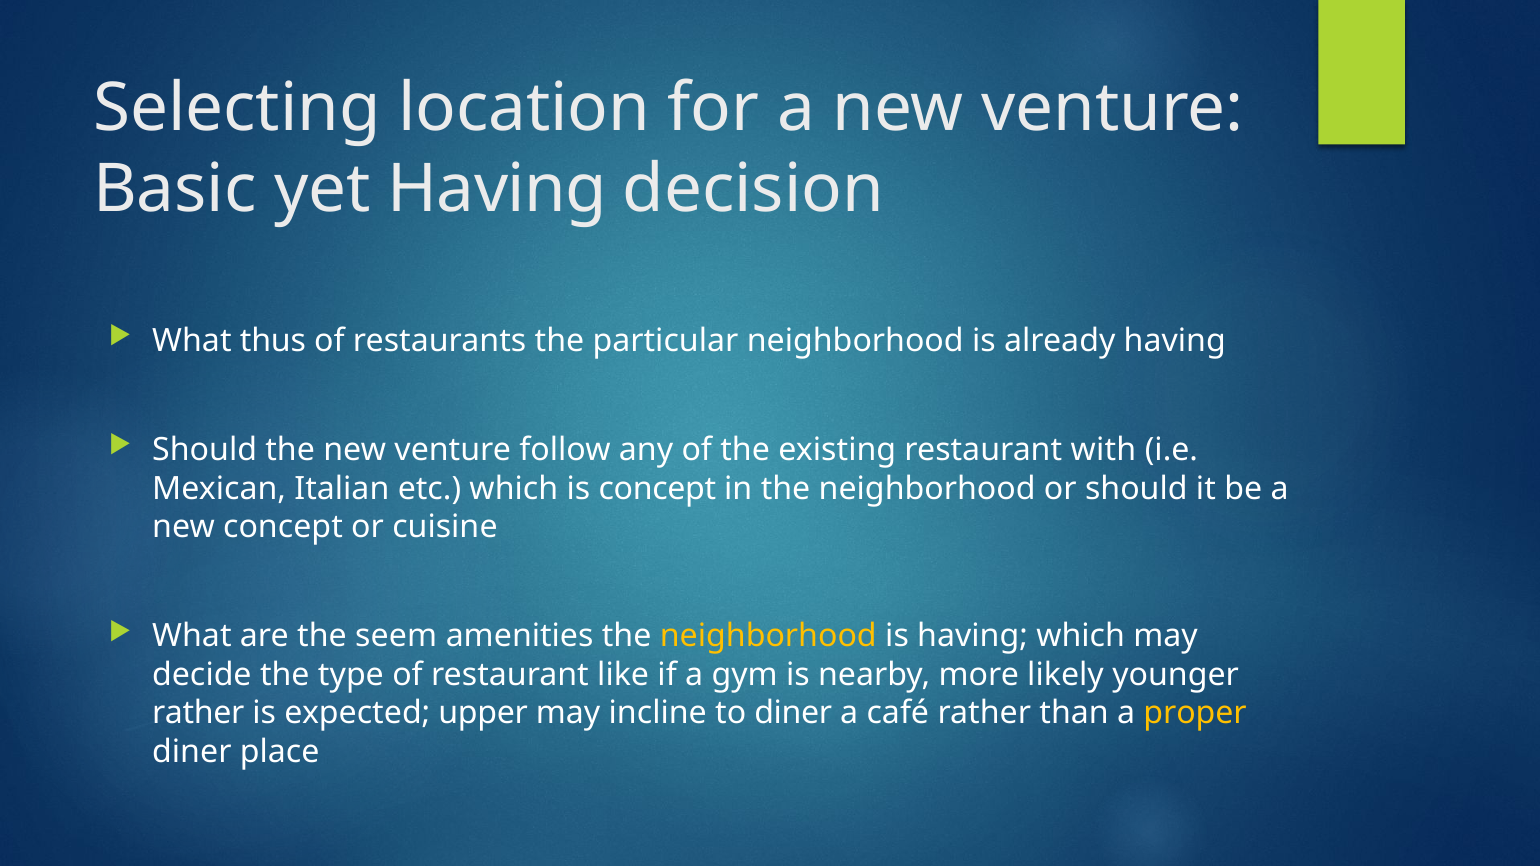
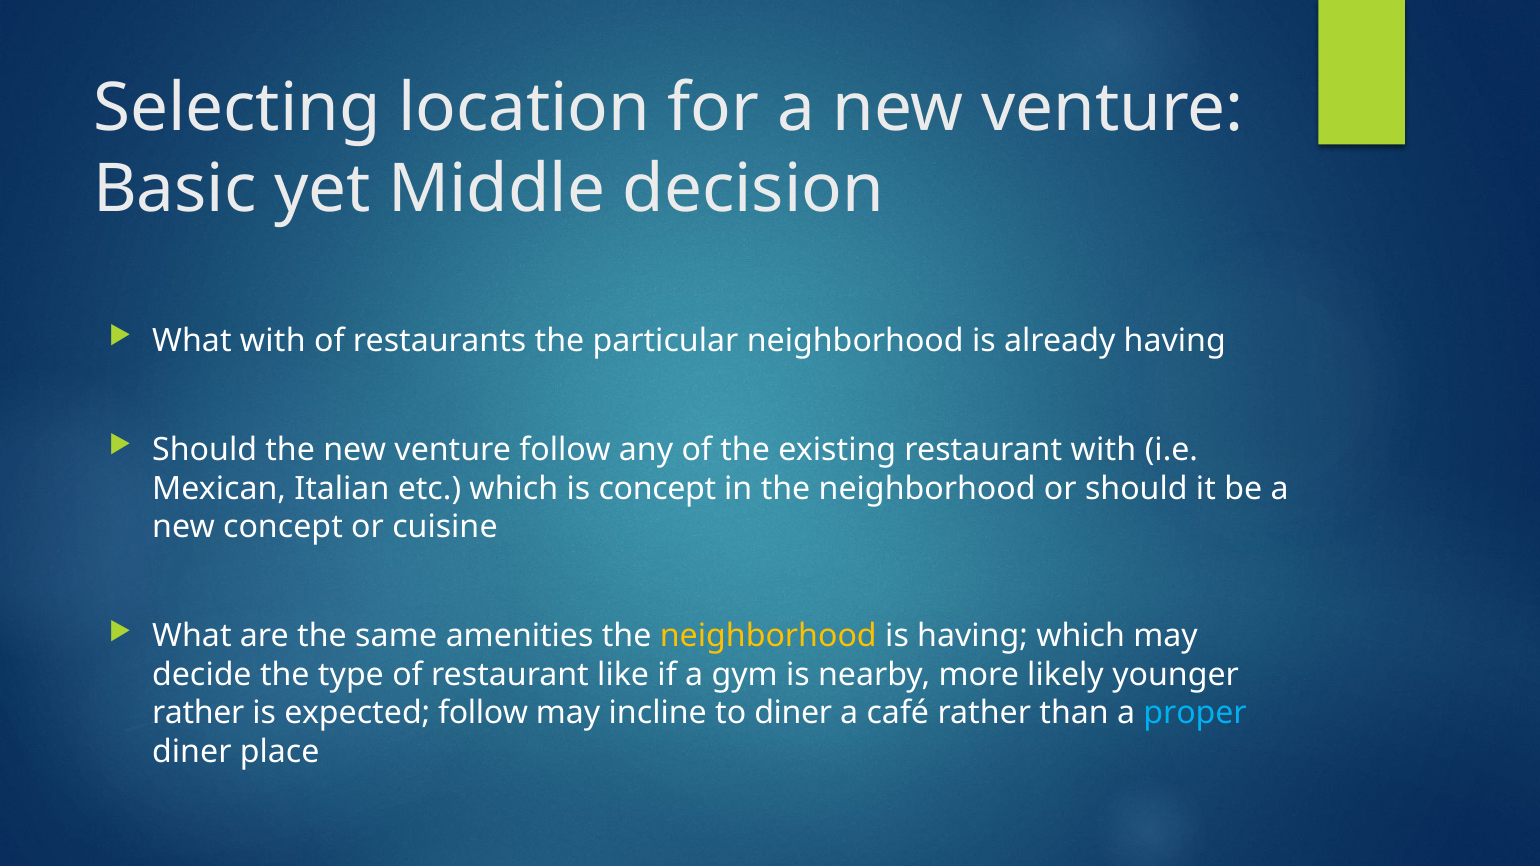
yet Having: Having -> Middle
What thus: thus -> with
seem: seem -> same
expected upper: upper -> follow
proper colour: yellow -> light blue
